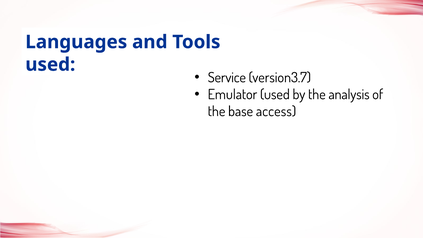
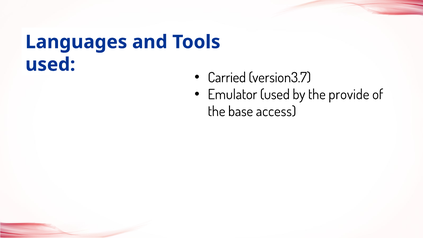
Service: Service -> Carried
analysis: analysis -> provide
